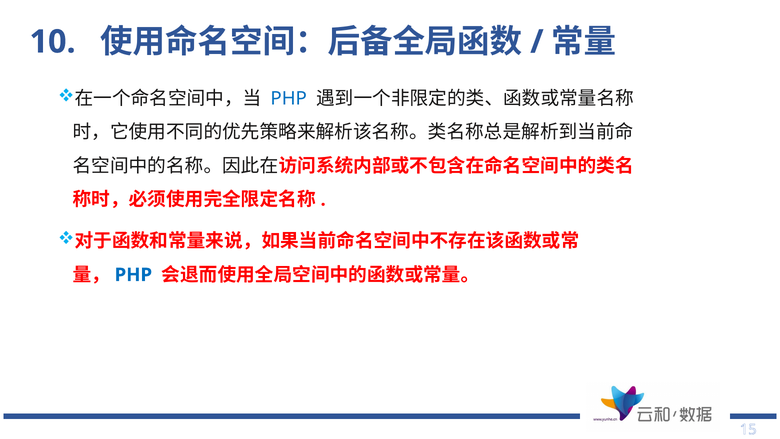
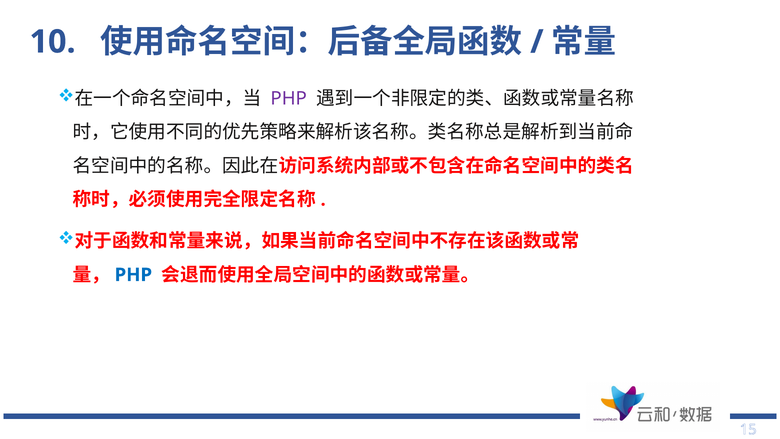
PHP at (289, 99) colour: blue -> purple
